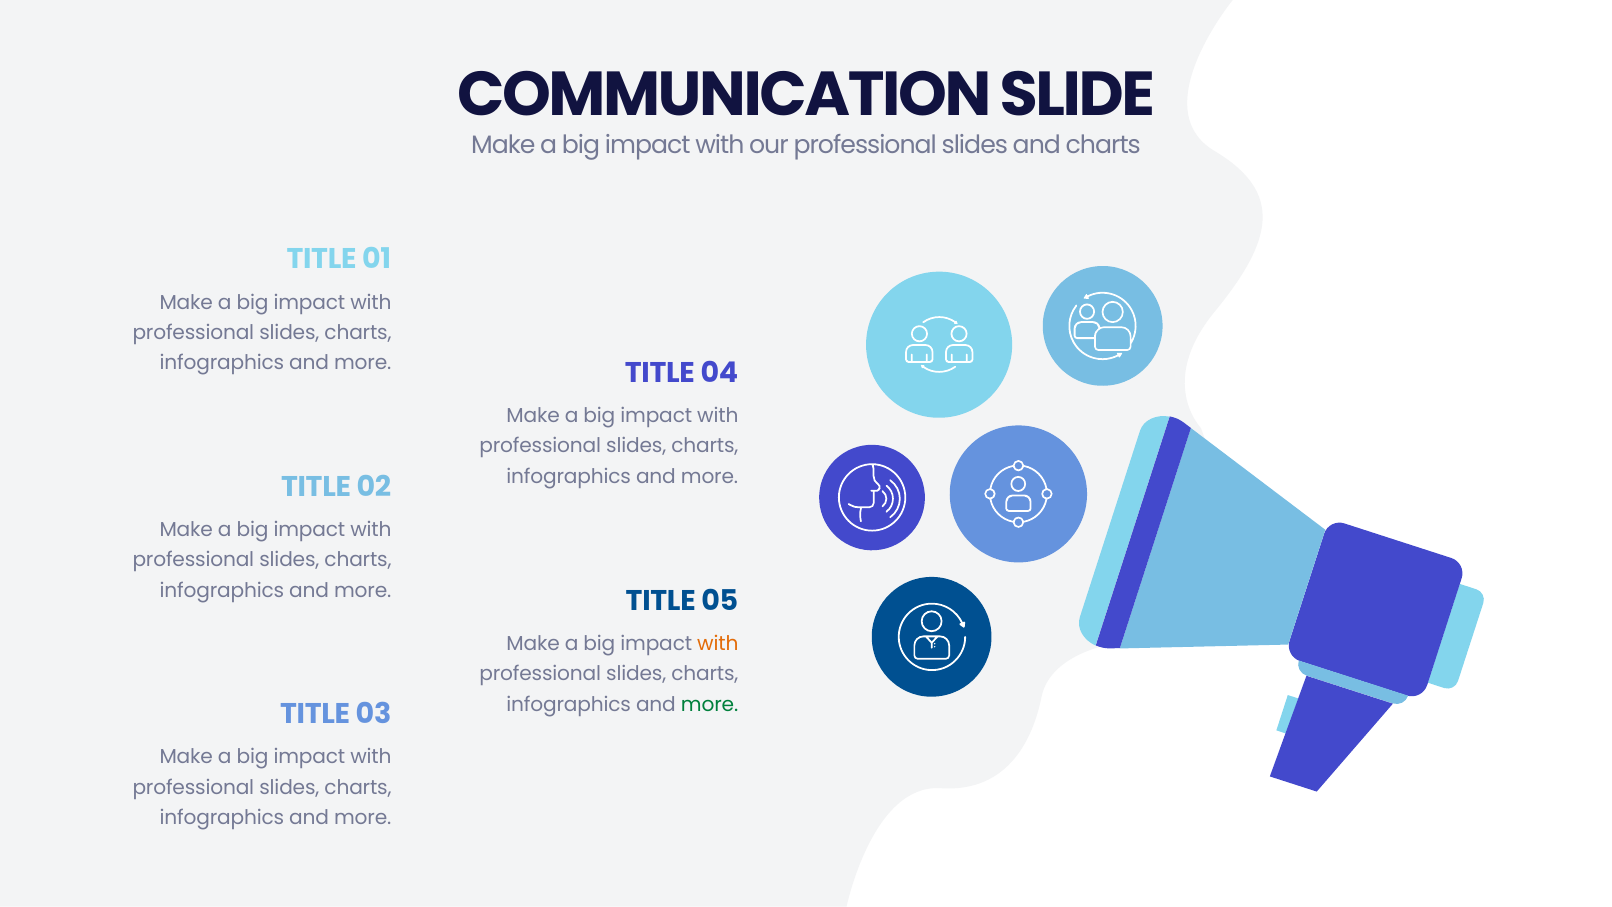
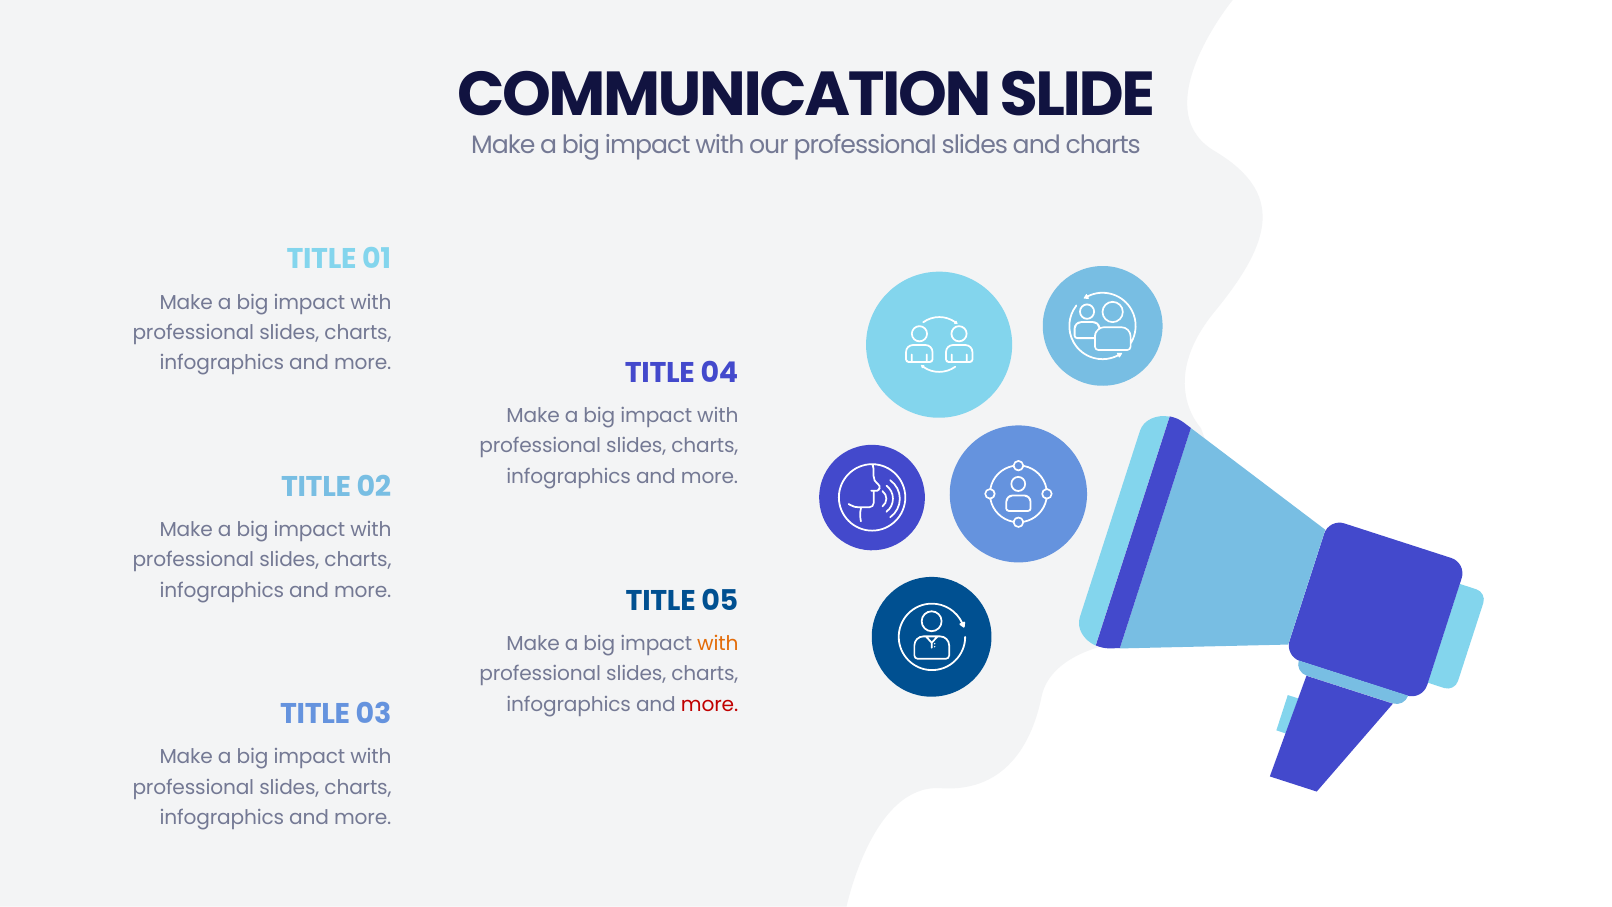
more at (710, 705) colour: green -> red
